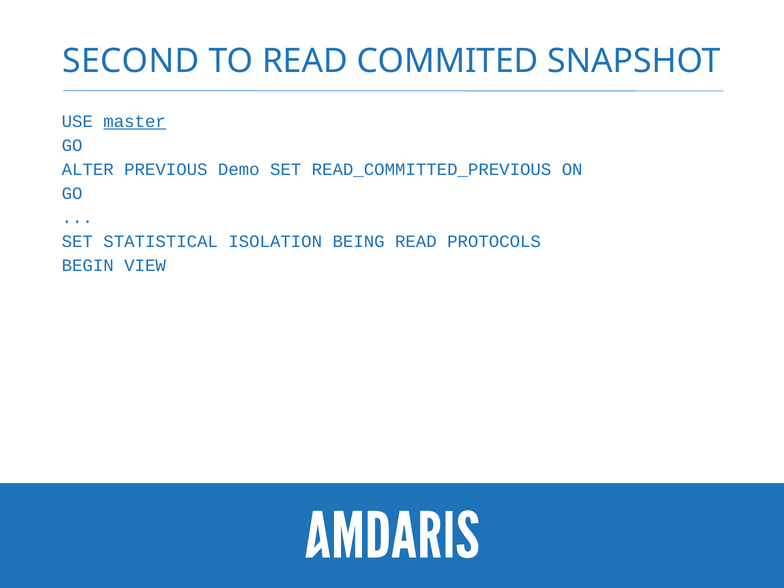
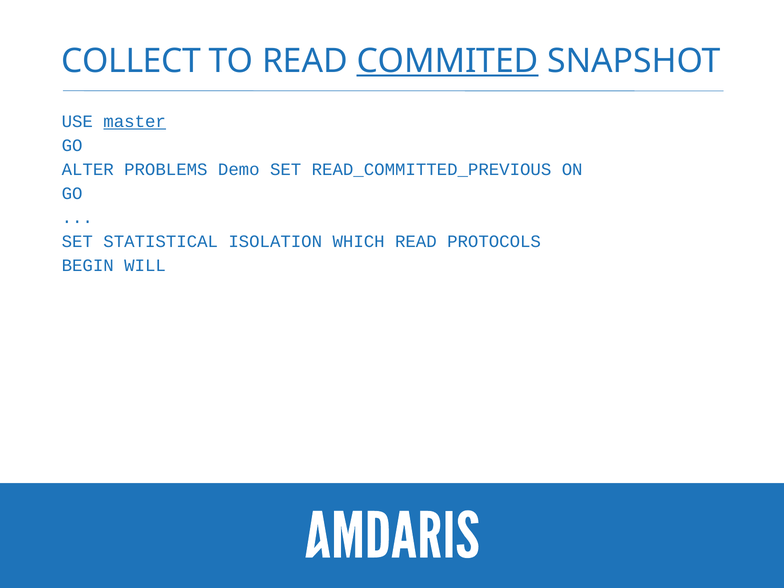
SECOND: SECOND -> COLLECT
COMMITED underline: none -> present
PREVIOUS: PREVIOUS -> PROBLEMS
BEING: BEING -> WHICH
VIEW: VIEW -> WILL
